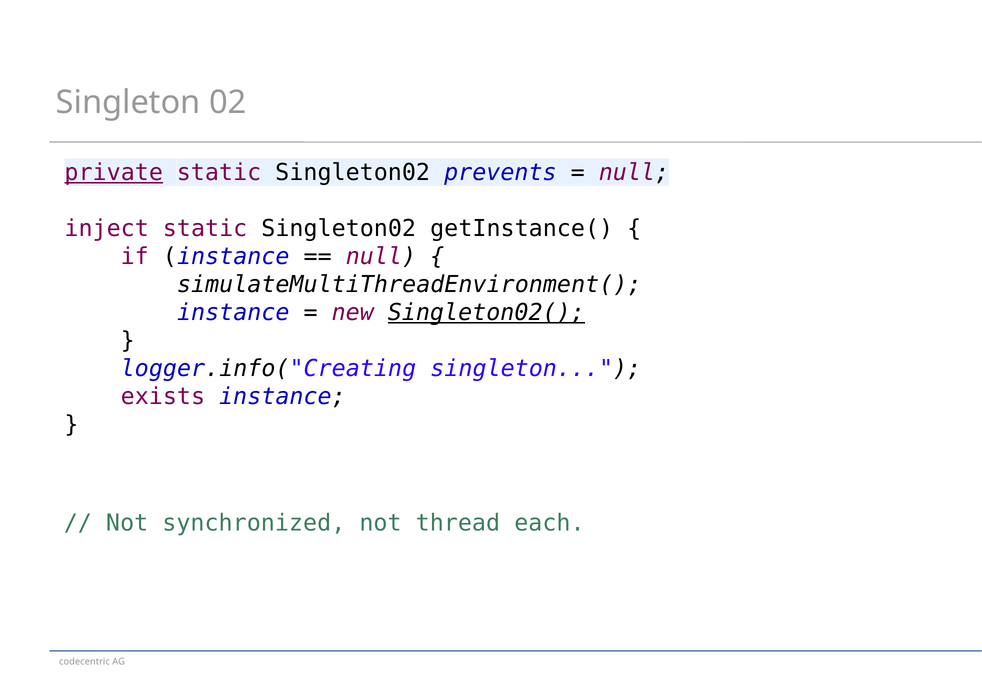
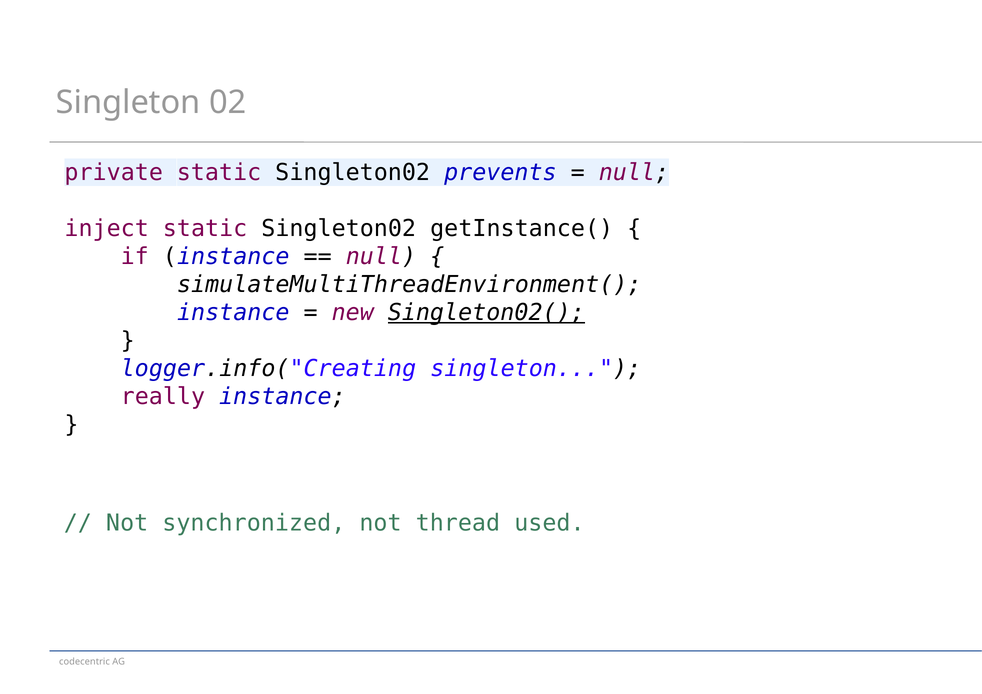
private underline: present -> none
exists: exists -> really
each: each -> used
